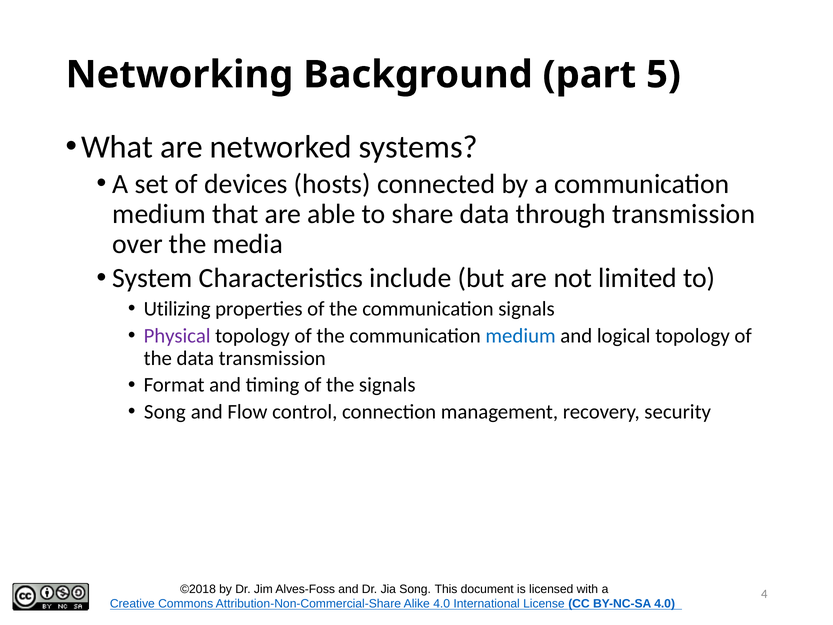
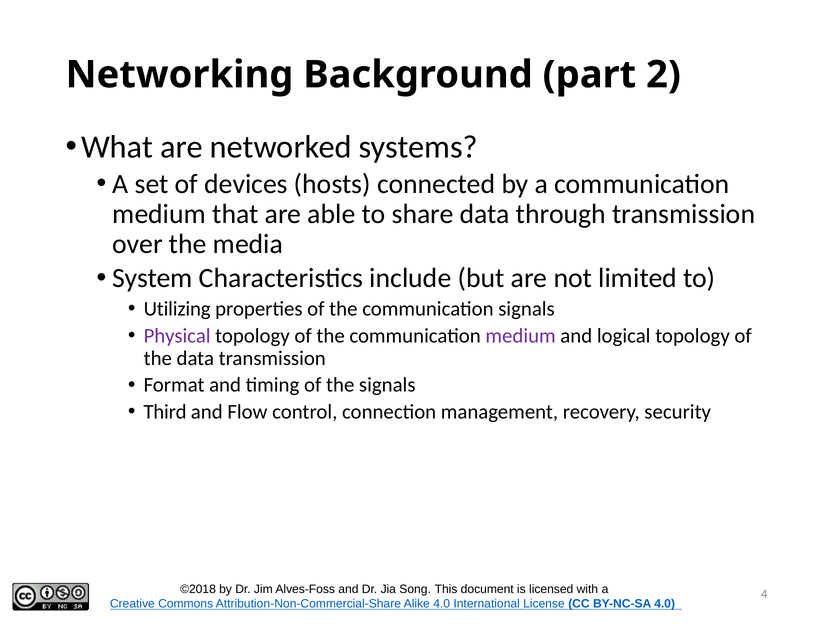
5: 5 -> 2
medium at (521, 336) colour: blue -> purple
Song at (165, 412): Song -> Third
